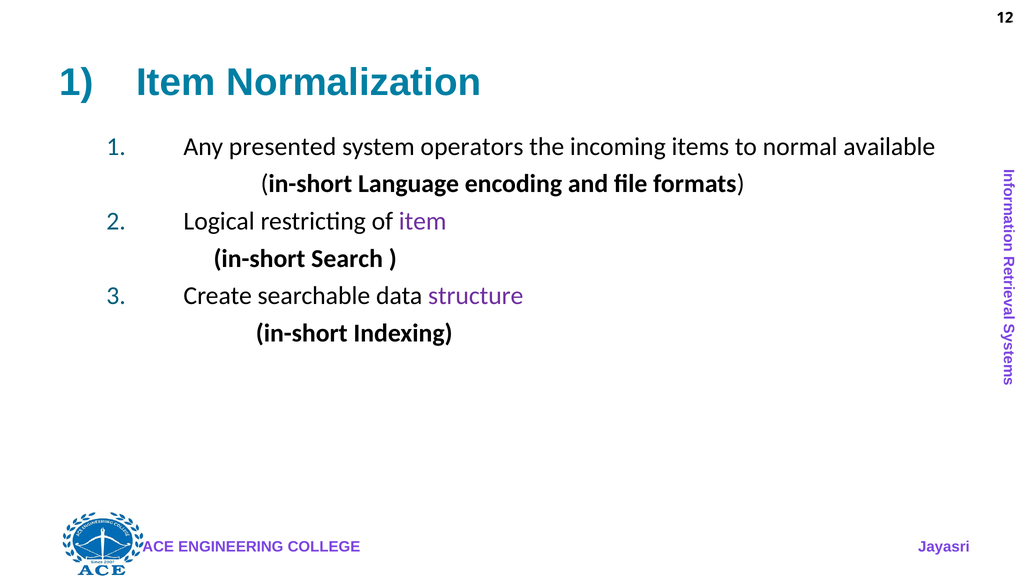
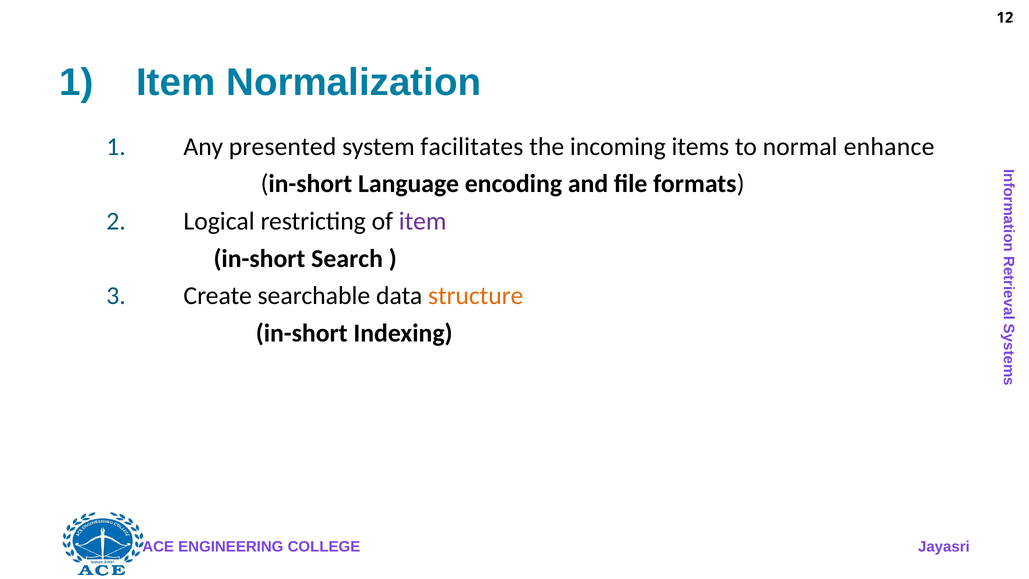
operators: operators -> facilitates
available: available -> enhance
structure colour: purple -> orange
